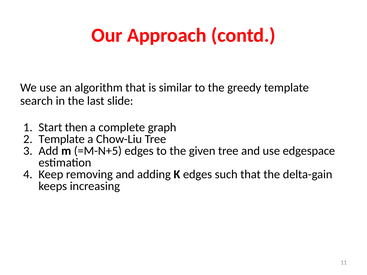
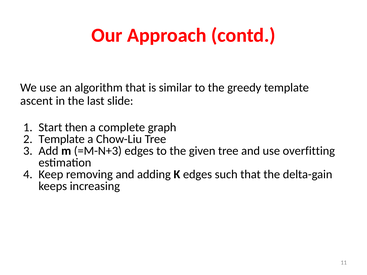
search: search -> ascent
=M-N+5: =M-N+5 -> =M-N+3
edgespace: edgespace -> overfitting
